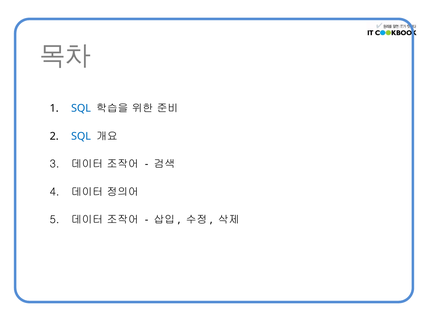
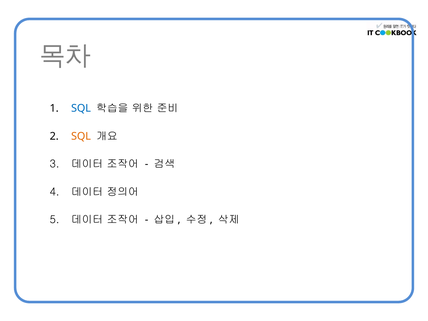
SQL at (81, 136) colour: blue -> orange
